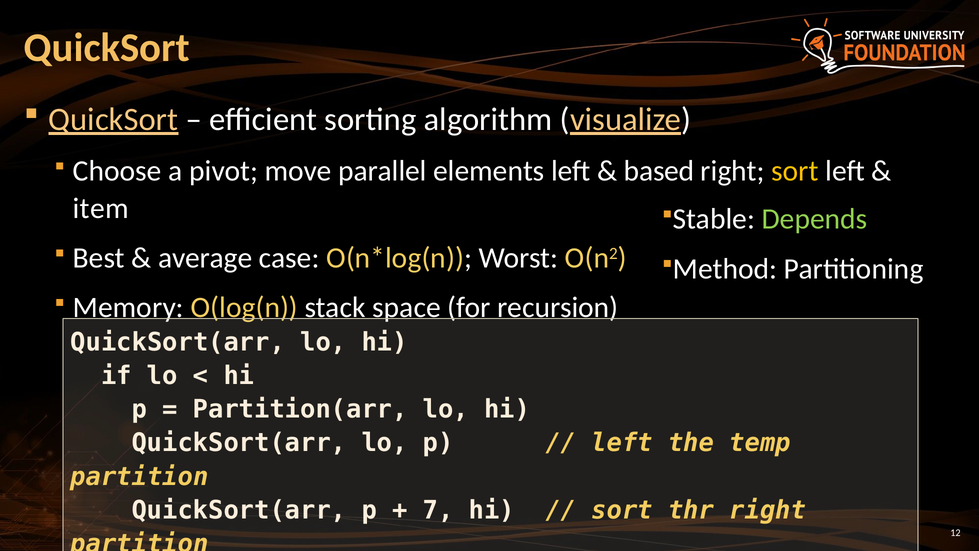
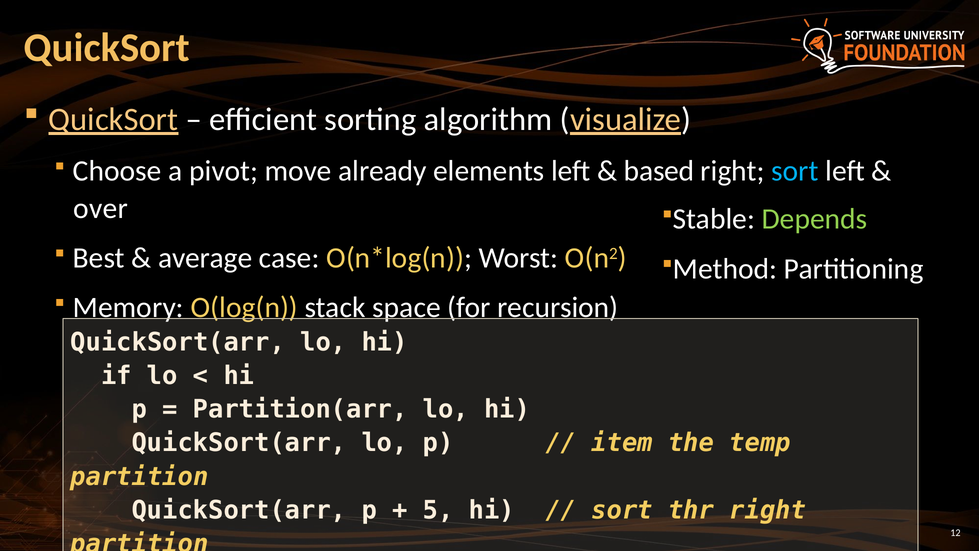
parallel: parallel -> already
sort at (795, 171) colour: yellow -> light blue
item: item -> over
left at (622, 443): left -> item
7: 7 -> 5
